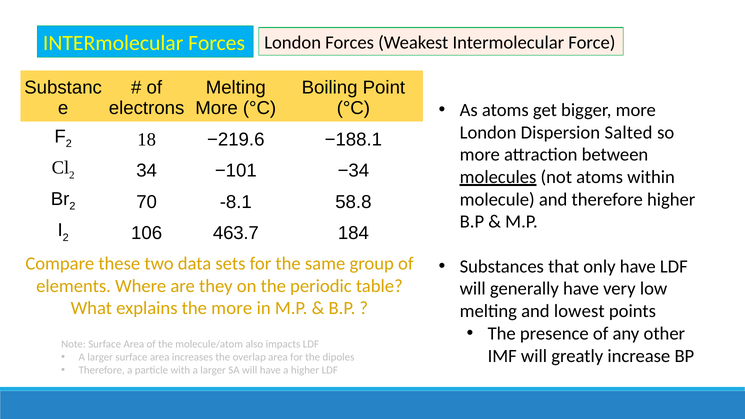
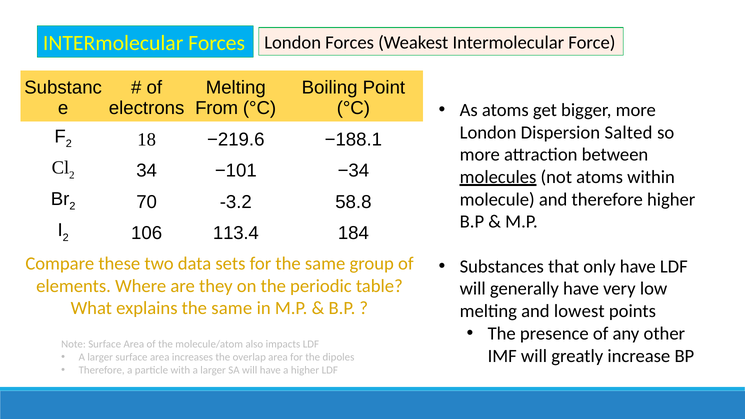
More at (217, 108): More -> From
-8.1: -8.1 -> -3.2
463.7: 463.7 -> 113.4
explains the more: more -> same
